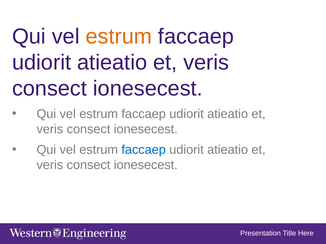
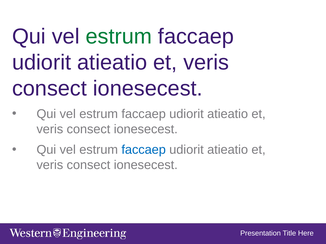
estrum at (119, 37) colour: orange -> green
